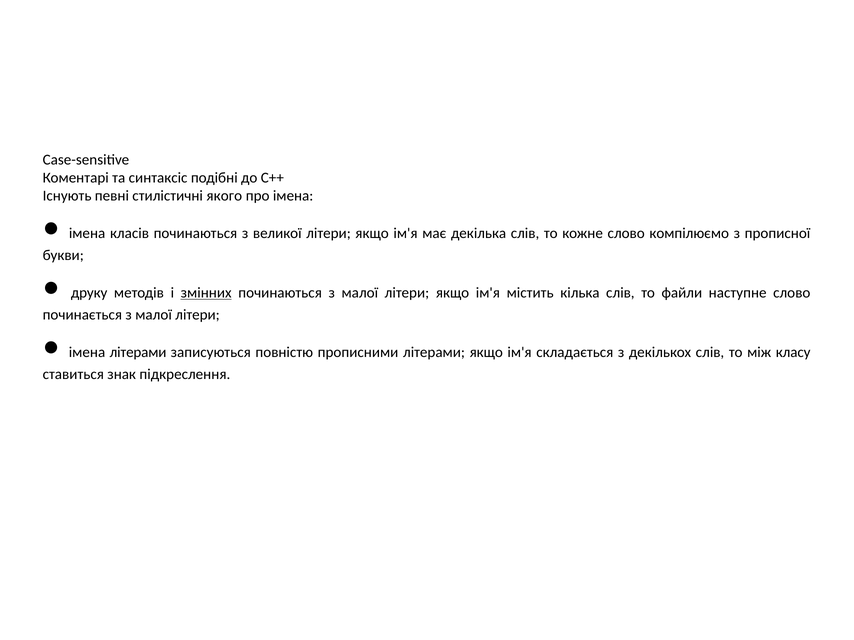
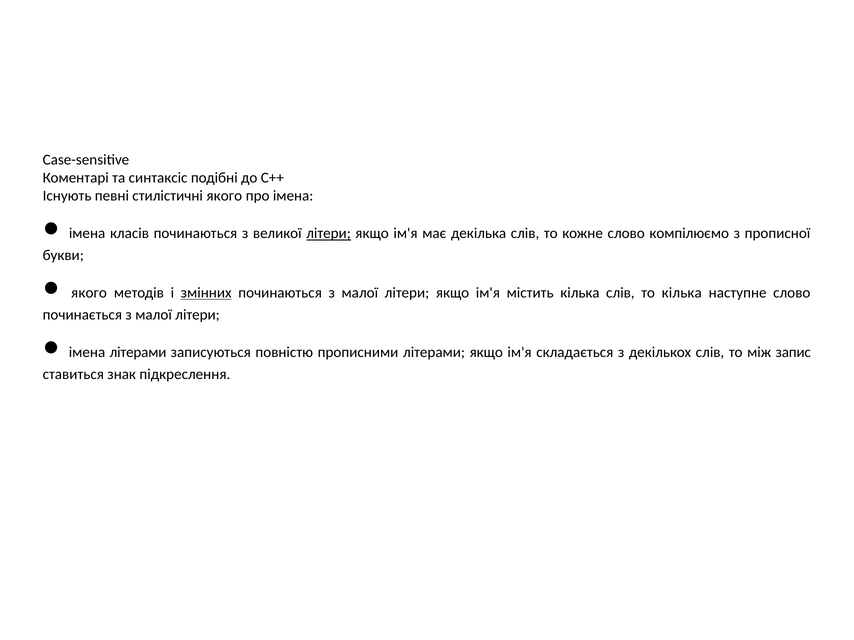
літери at (329, 234) underline: none -> present
друку at (89, 293): друку -> якого
то файли: файли -> кілька
класу: класу -> запис
